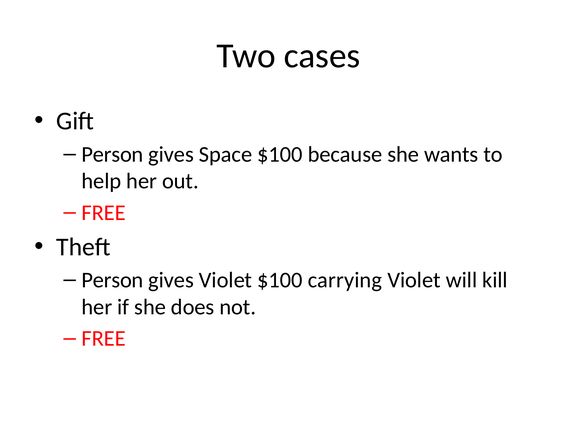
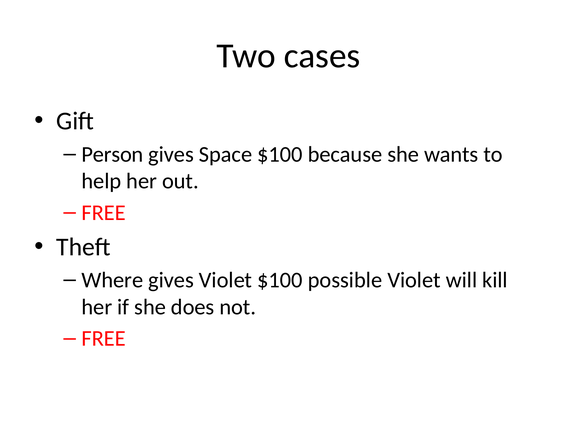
Person at (112, 280): Person -> Where
carrying: carrying -> possible
